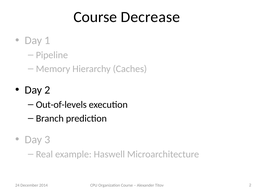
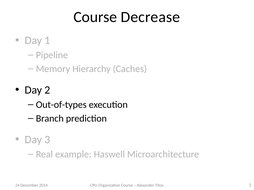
Out-of-levels: Out-of-levels -> Out-of-types
